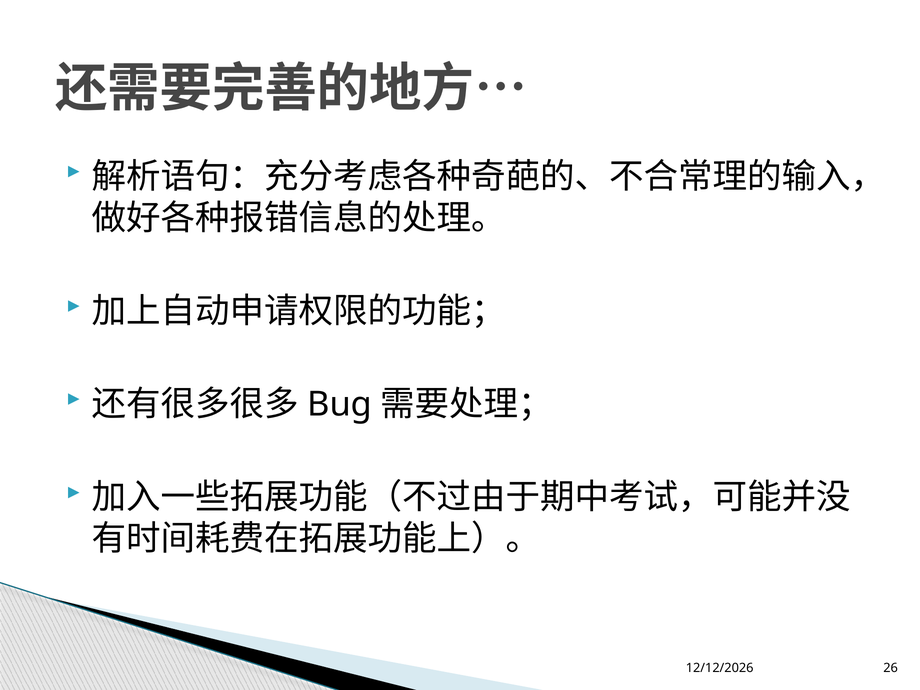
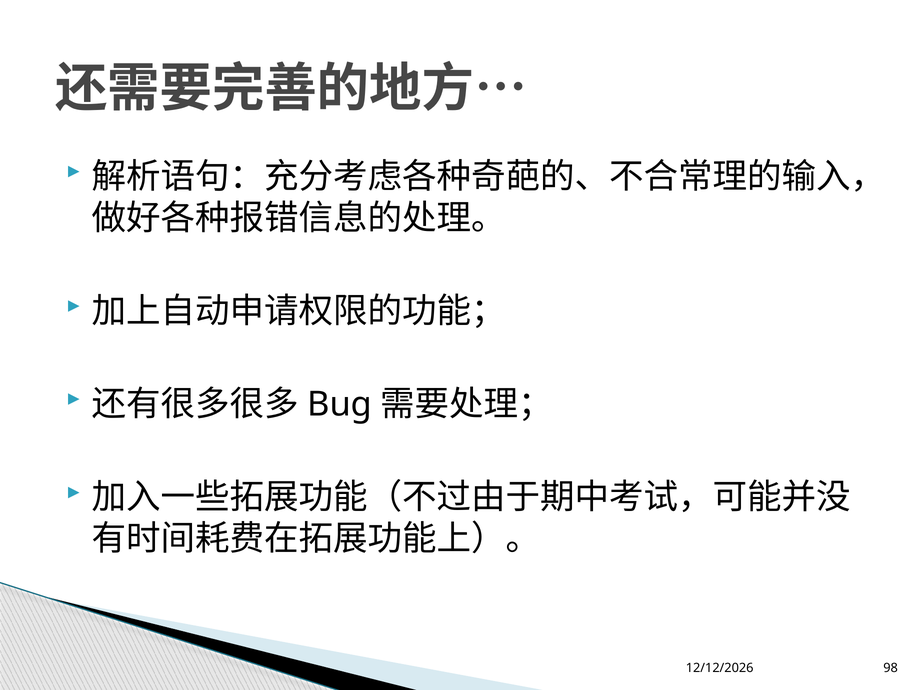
26: 26 -> 98
